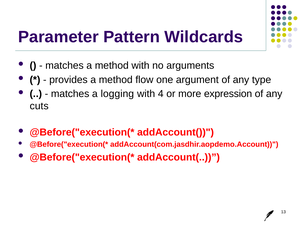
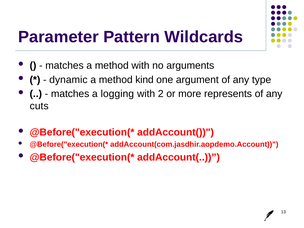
provides: provides -> dynamic
flow: flow -> kind
4: 4 -> 2
expression: expression -> represents
